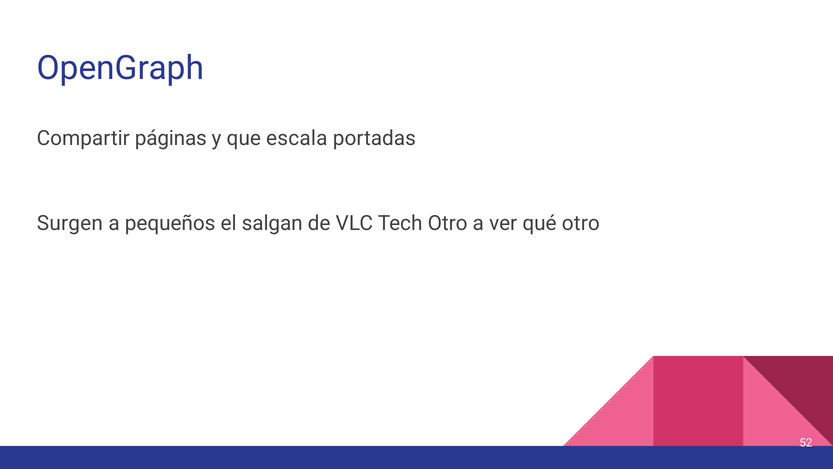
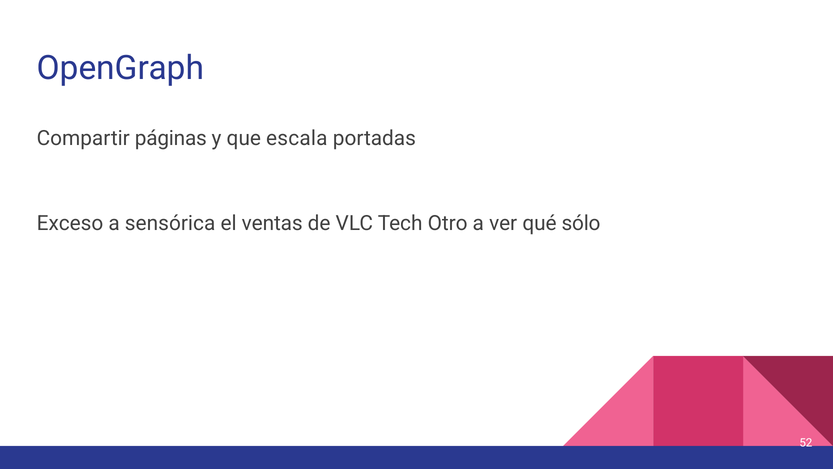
Surgen: Surgen -> Exceso
pequeños: pequeños -> sensórica
salgan: salgan -> ventas
qué otro: otro -> sólo
